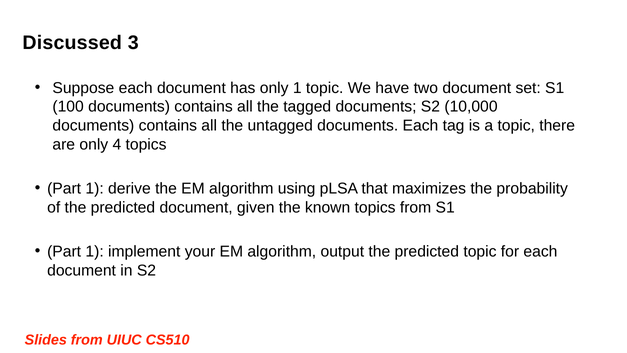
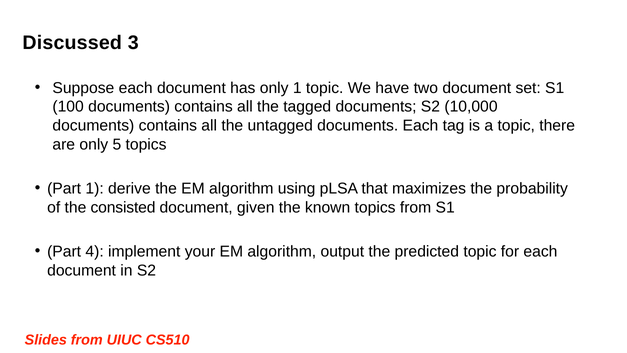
4: 4 -> 5
of the predicted: predicted -> consisted
1 at (95, 251): 1 -> 4
